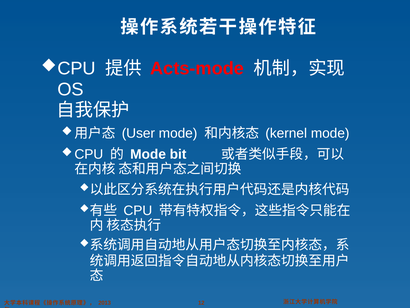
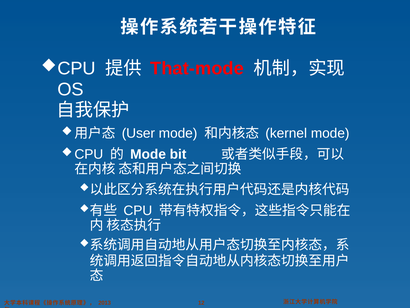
Acts-mode: Acts-mode -> That-mode
